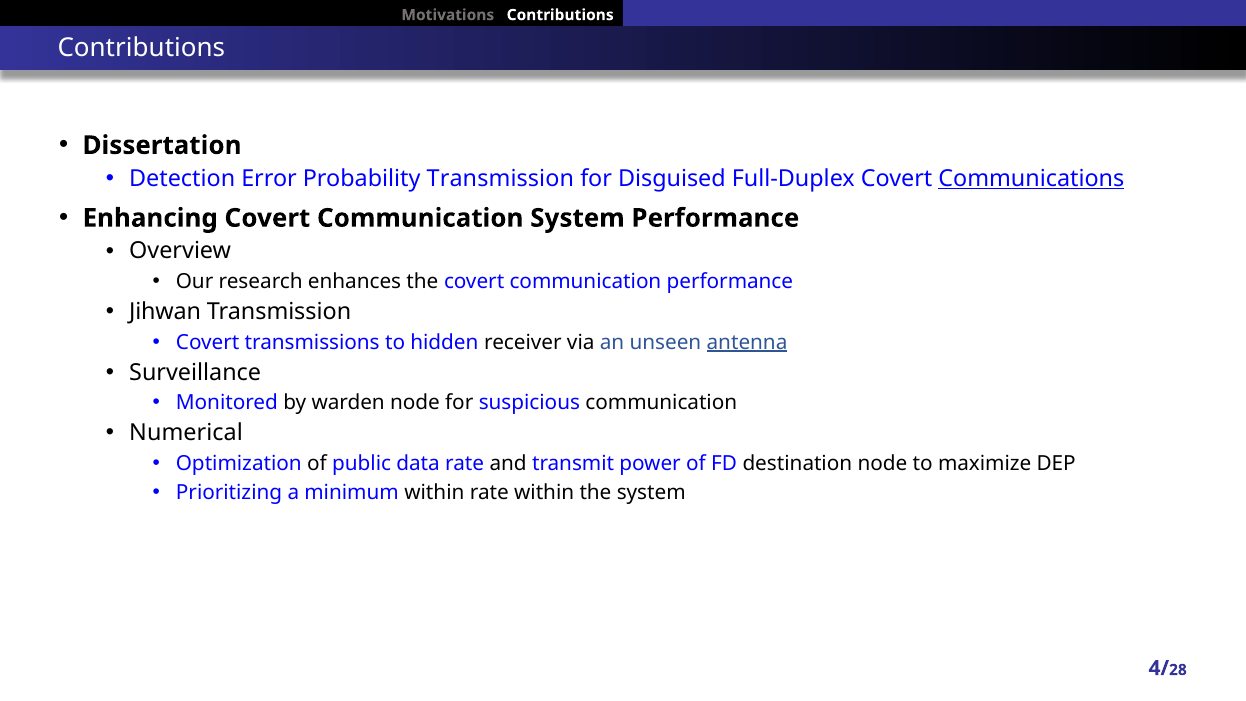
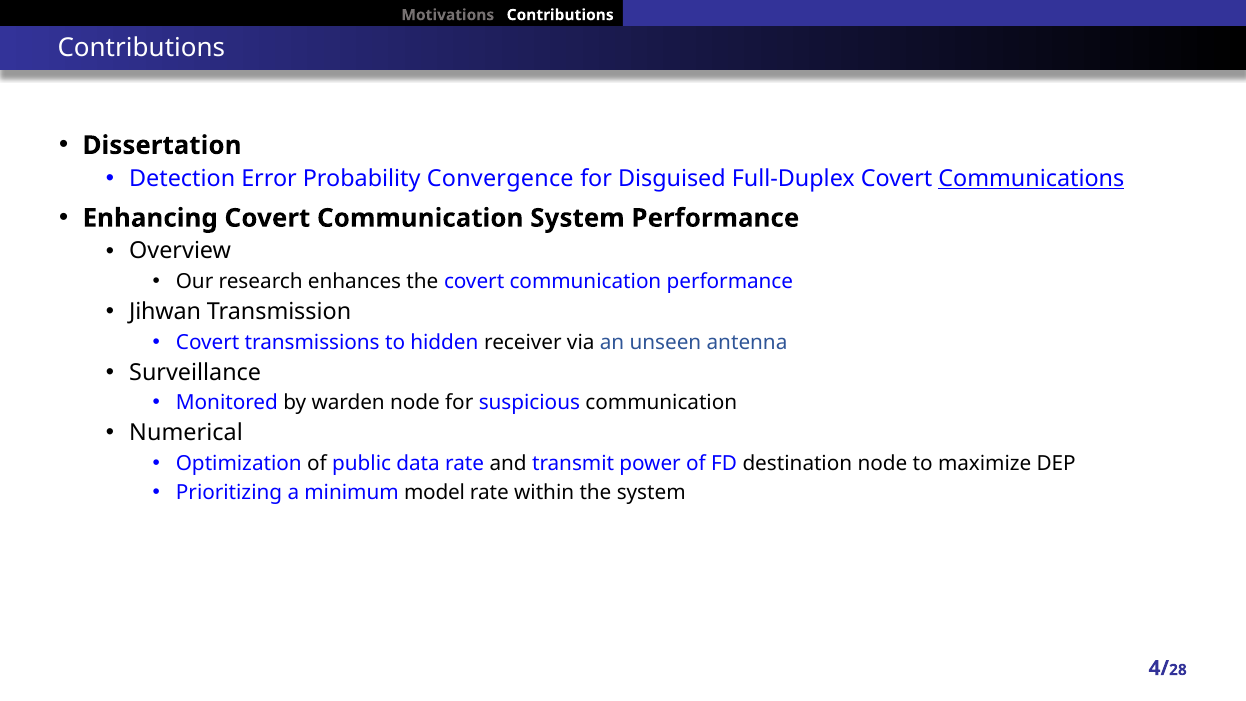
Probability Transmission: Transmission -> Convergence
antenna underline: present -> none
minimum within: within -> model
